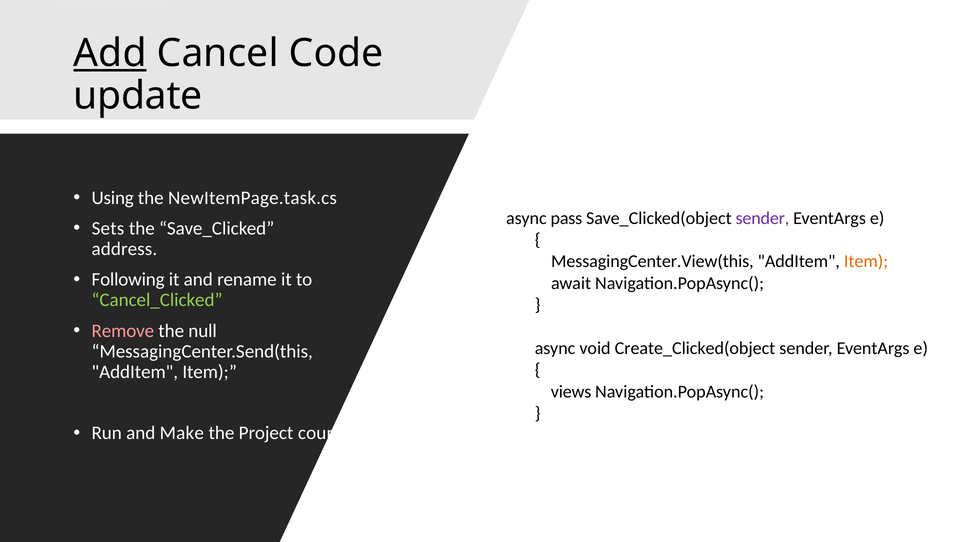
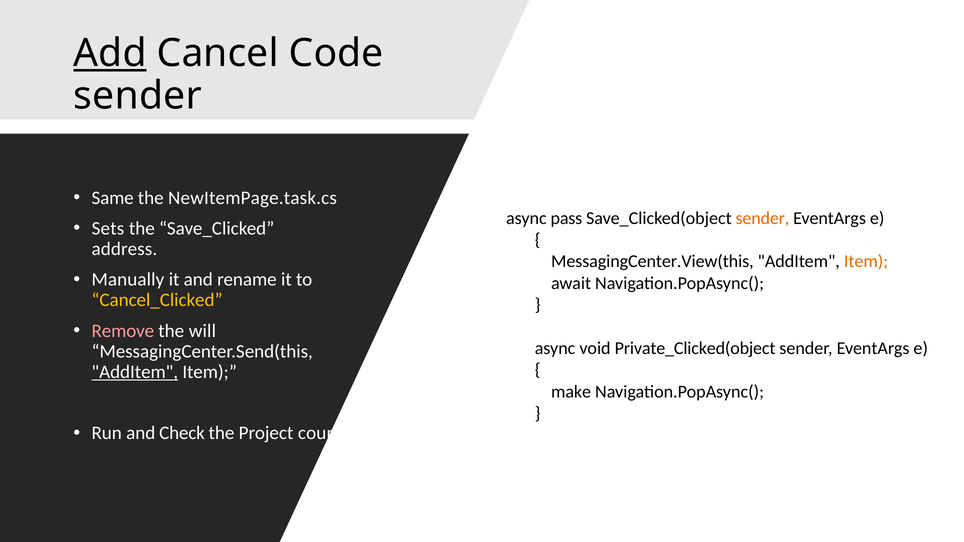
update at (138, 96): update -> sender
Using: Using -> Same
sender at (762, 218) colour: purple -> orange
Following: Following -> Manually
Cancel_Clicked colour: light green -> yellow
null: null -> will
Create_Clicked(object: Create_Clicked(object -> Private_Clicked(object
AddItem at (135, 372) underline: none -> present
views: views -> make
Make: Make -> Check
